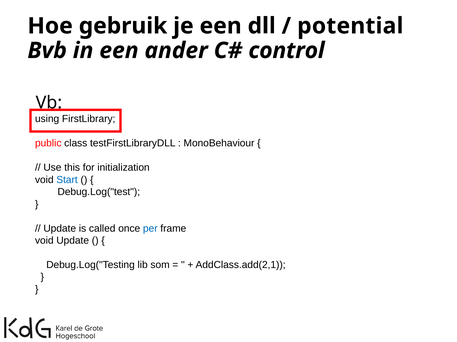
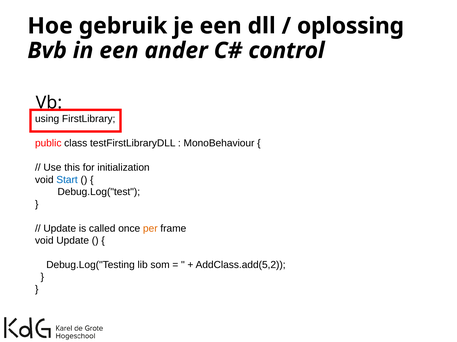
potential: potential -> oplossing
per colour: blue -> orange
AddClass.add(2,1: AddClass.add(2,1 -> AddClass.add(5,2
